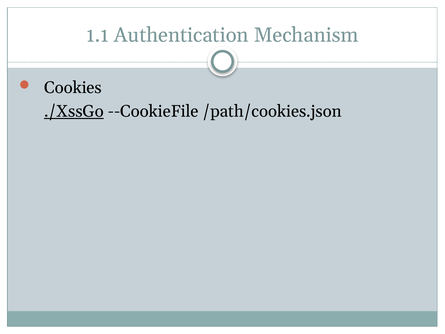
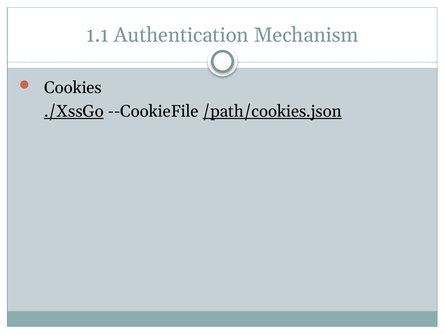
/path/cookies.json underline: none -> present
